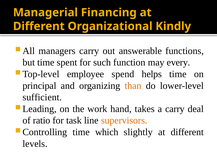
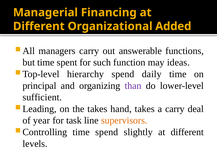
Kindly: Kindly -> Added
every: every -> ideas
employee: employee -> hierarchy
helps: helps -> daily
than colour: orange -> purple
the work: work -> takes
ratio: ratio -> year
time which: which -> spend
